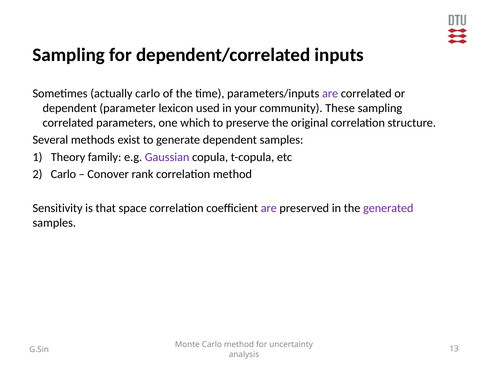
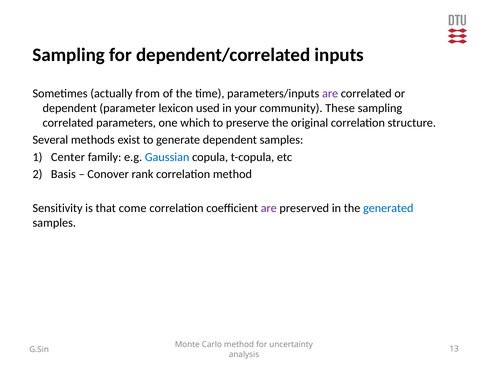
actually carlo: carlo -> from
Theory: Theory -> Center
Gaussian colour: purple -> blue
Carlo at (63, 174): Carlo -> Basis
space: space -> come
generated colour: purple -> blue
